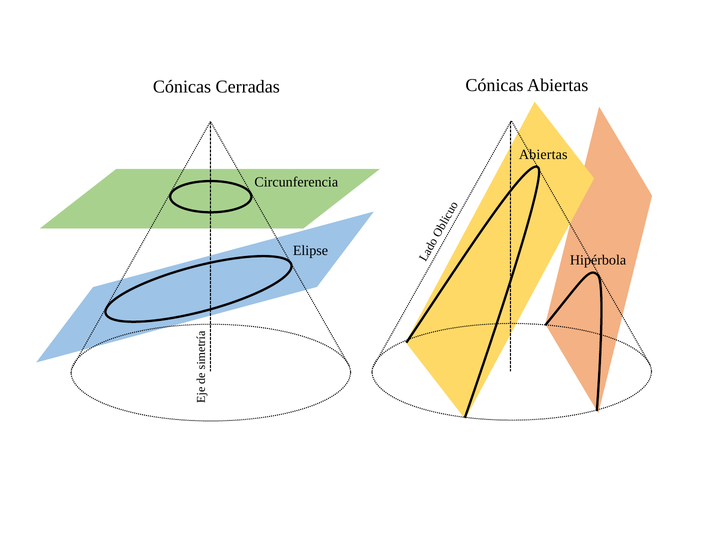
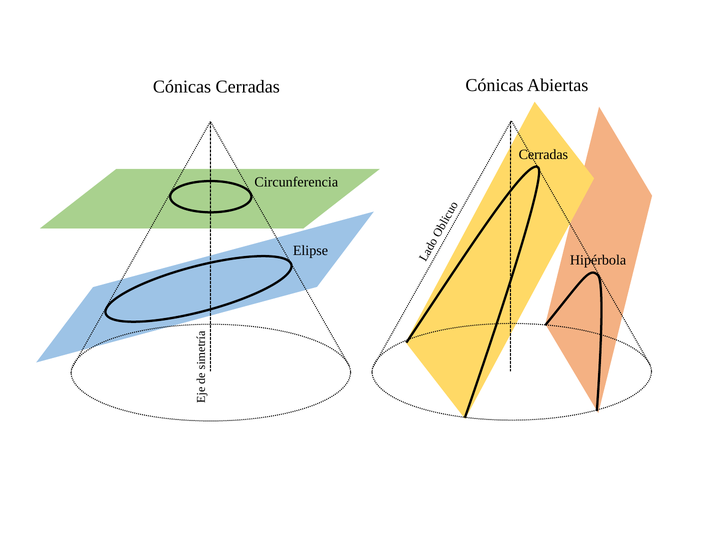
Abiertas at (543, 155): Abiertas -> Cerradas
